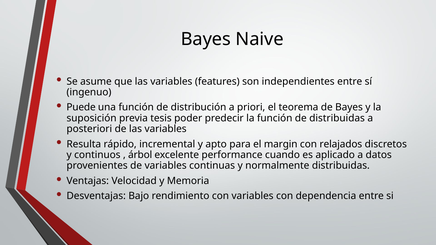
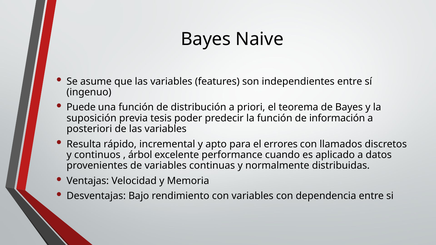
de distribuidas: distribuidas -> información
margin: margin -> errores
relajados: relajados -> llamados
